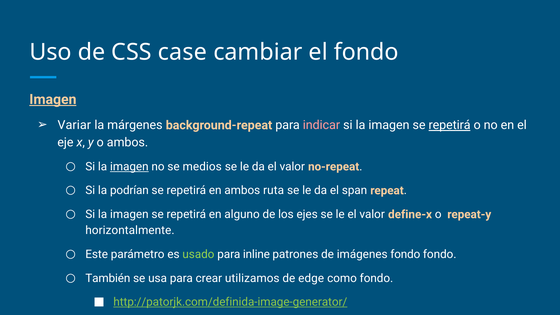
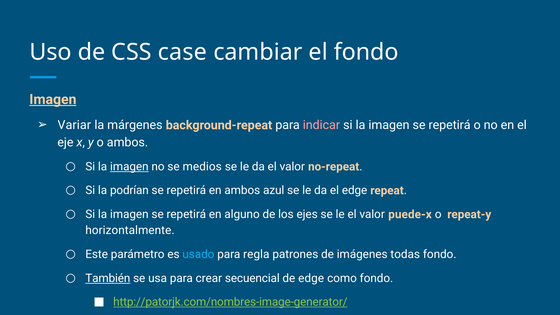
repetirá at (450, 125) underline: present -> none
ruta: ruta -> azul
el span: span -> edge
define-x: define-x -> puede-x
usado colour: light green -> light blue
inline: inline -> regla
imágenes fondo: fondo -> todas
También underline: none -> present
utilizamos: utilizamos -> secuencial
http://patorjk.com/definida-image-generator/: http://patorjk.com/definida-image-generator/ -> http://patorjk.com/nombres-image-generator/
